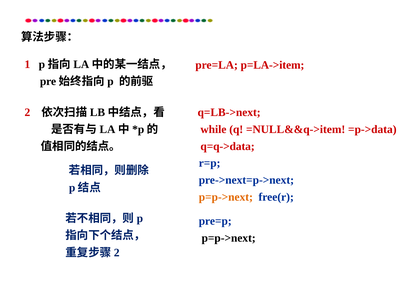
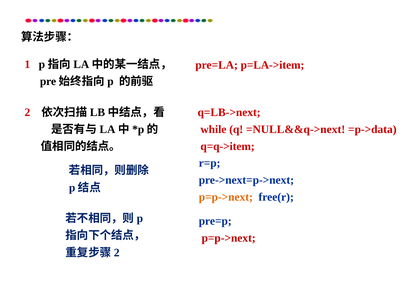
=NULL&&q->item: =NULL&&q->item -> =NULL&&q->next
q=q->data: q=q->data -> q=q->item
p=p->next at (229, 238) colour: black -> red
